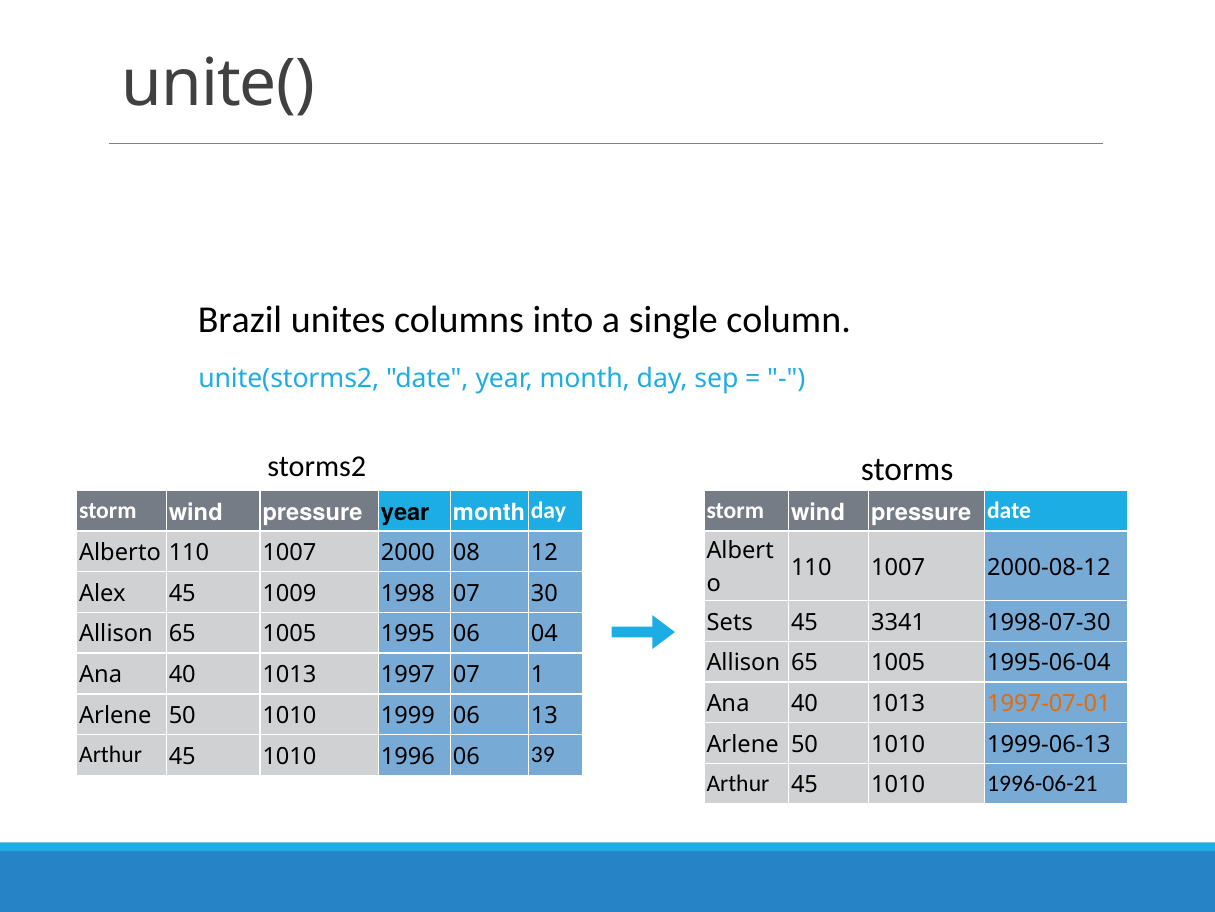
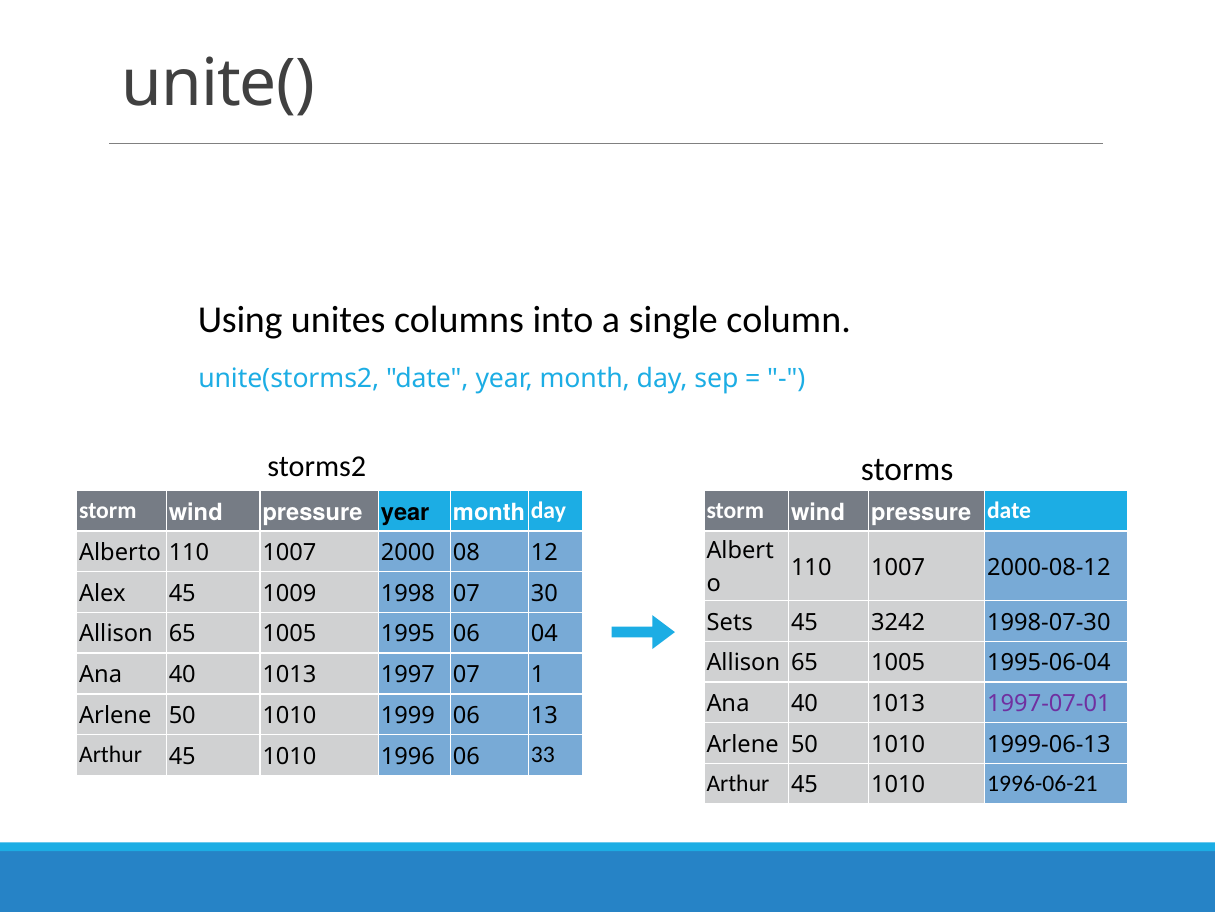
Brazil: Brazil -> Using
3341: 3341 -> 3242
1997-07-01 colour: orange -> purple
39: 39 -> 33
